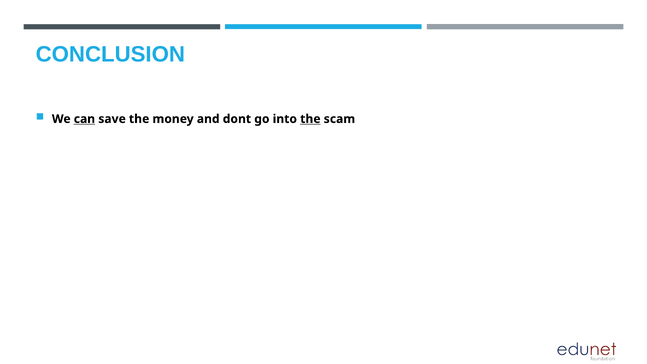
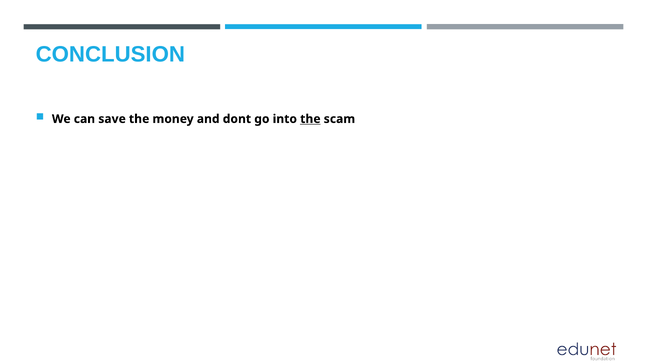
can underline: present -> none
